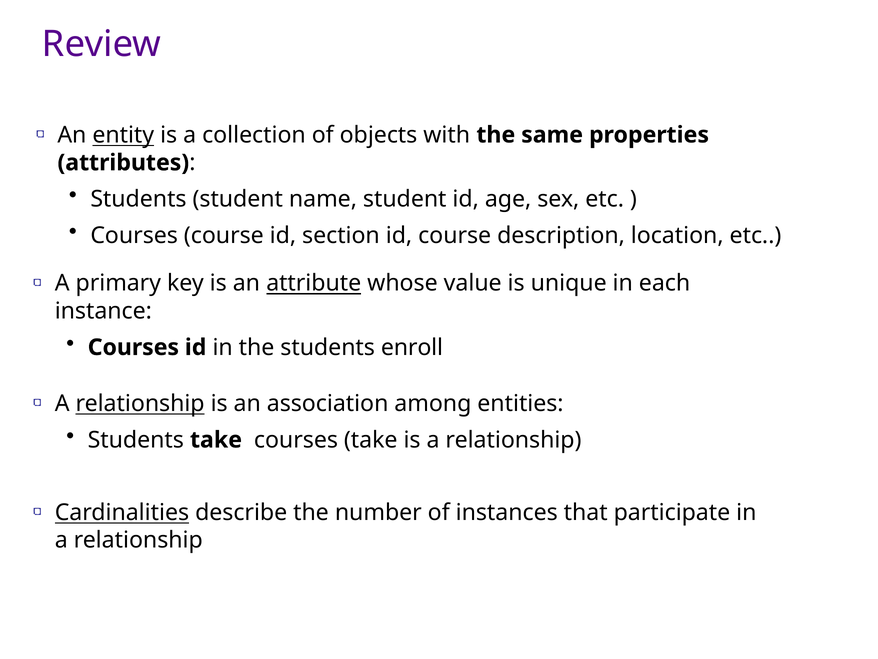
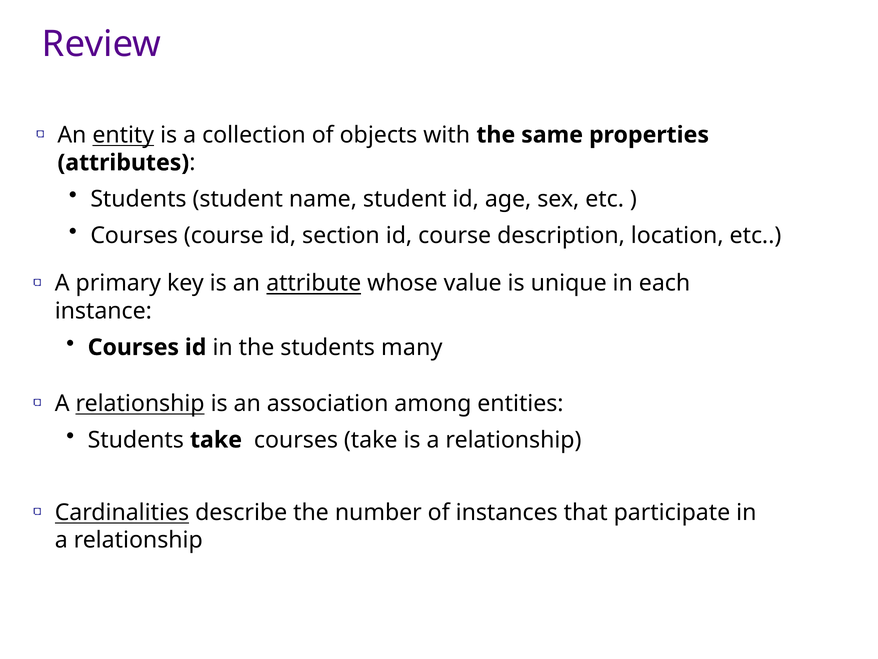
enroll: enroll -> many
